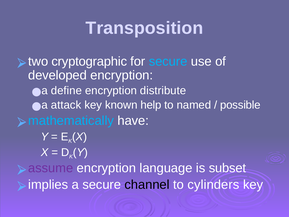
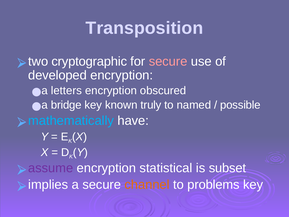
secure at (168, 61) colour: light blue -> pink
define: define -> letters
distribute: distribute -> obscured
attack: attack -> bridge
help: help -> truly
language: language -> statistical
channel colour: black -> orange
cylinders: cylinders -> problems
